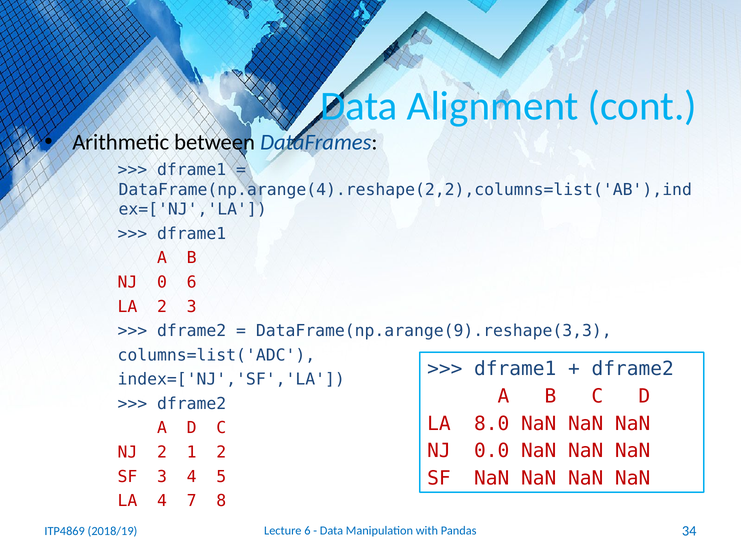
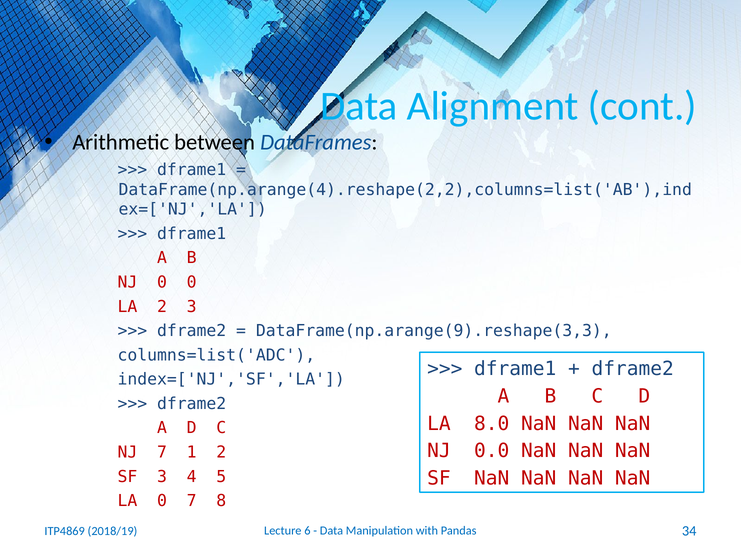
0 6: 6 -> 0
NJ 2: 2 -> 7
LA 4: 4 -> 0
